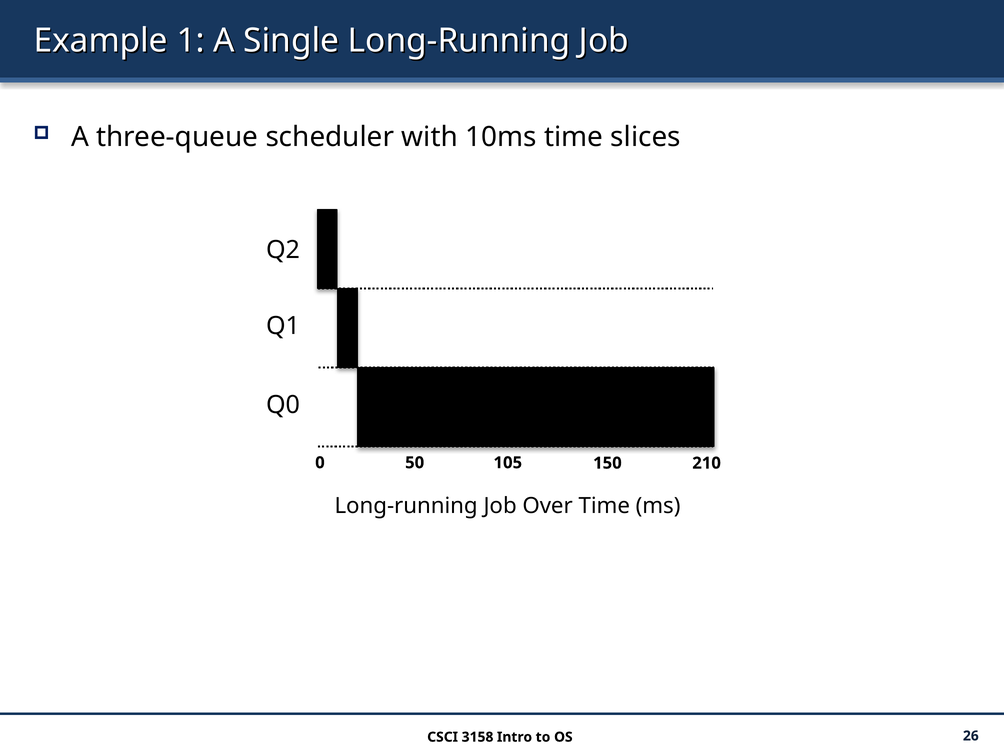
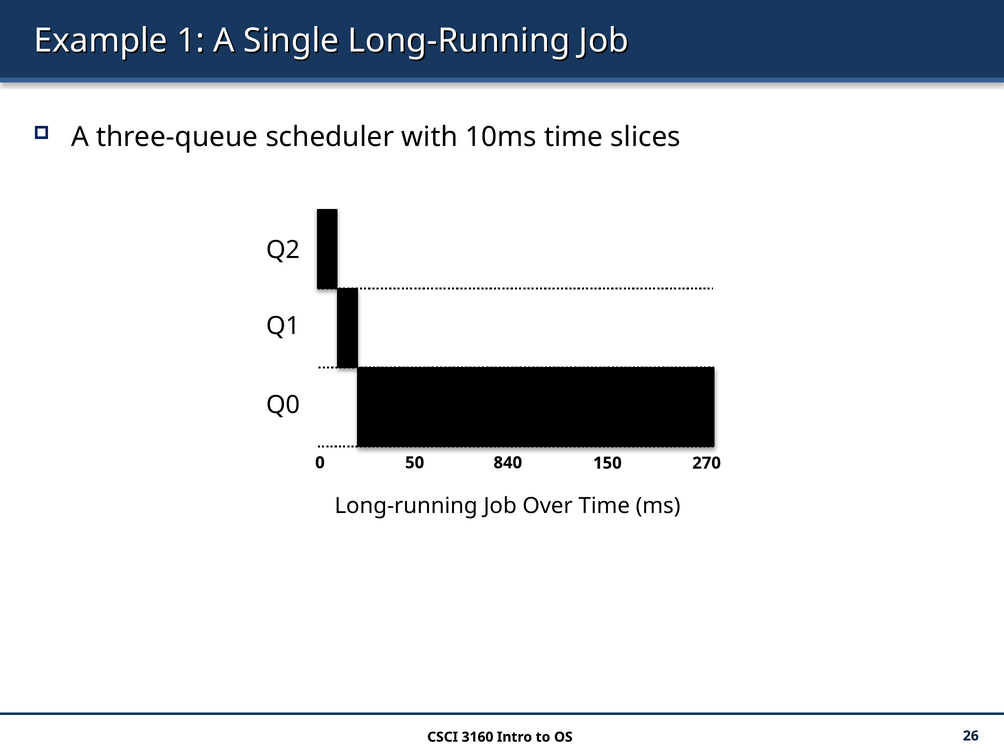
105: 105 -> 840
210: 210 -> 270
3158: 3158 -> 3160
